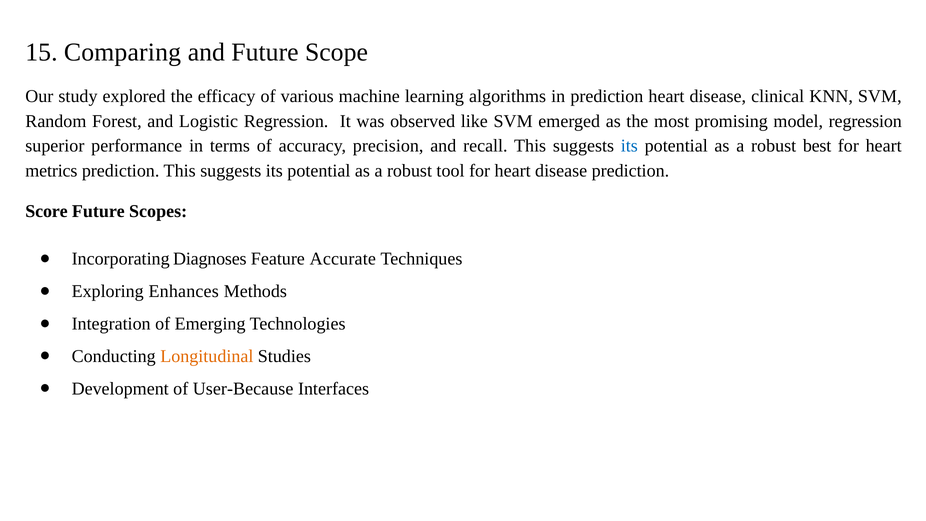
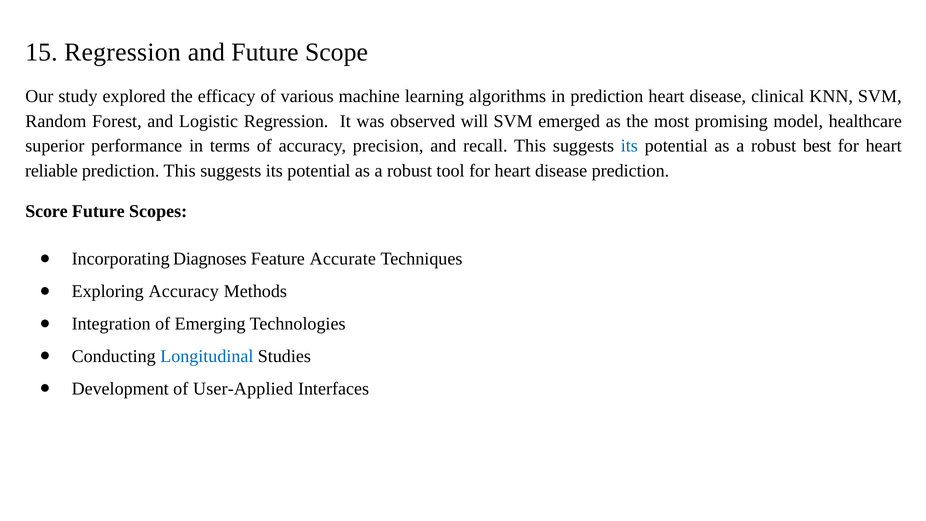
15 Comparing: Comparing -> Regression
like: like -> will
model regression: regression -> healthcare
metrics: metrics -> reliable
Exploring Enhances: Enhances -> Accuracy
Longitudinal colour: orange -> blue
User-Because: User-Because -> User-Applied
